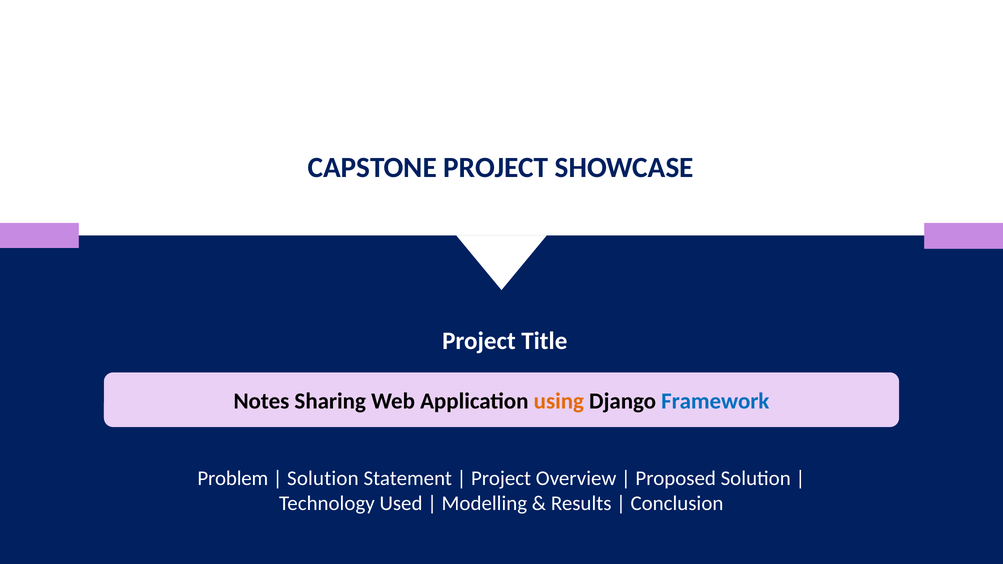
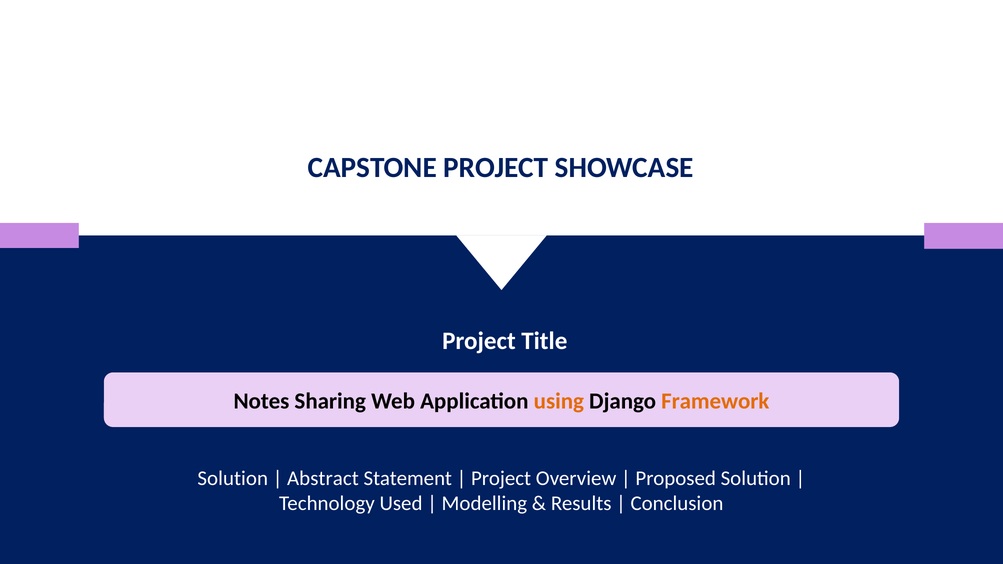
Framework colour: blue -> orange
Problem at (233, 478): Problem -> Solution
Solution at (323, 478): Solution -> Abstract
